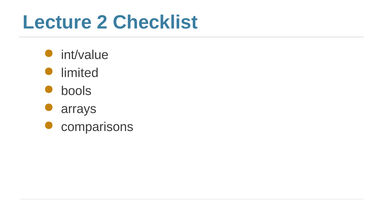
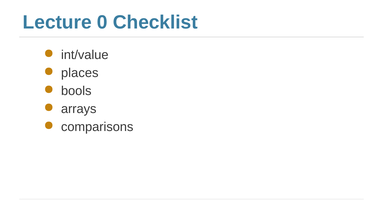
2: 2 -> 0
limited: limited -> places
